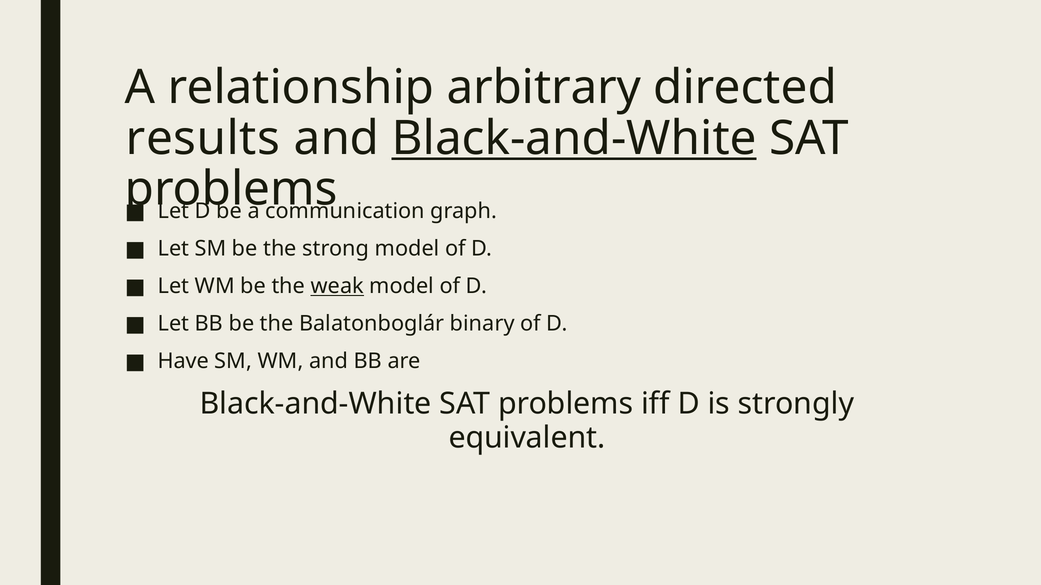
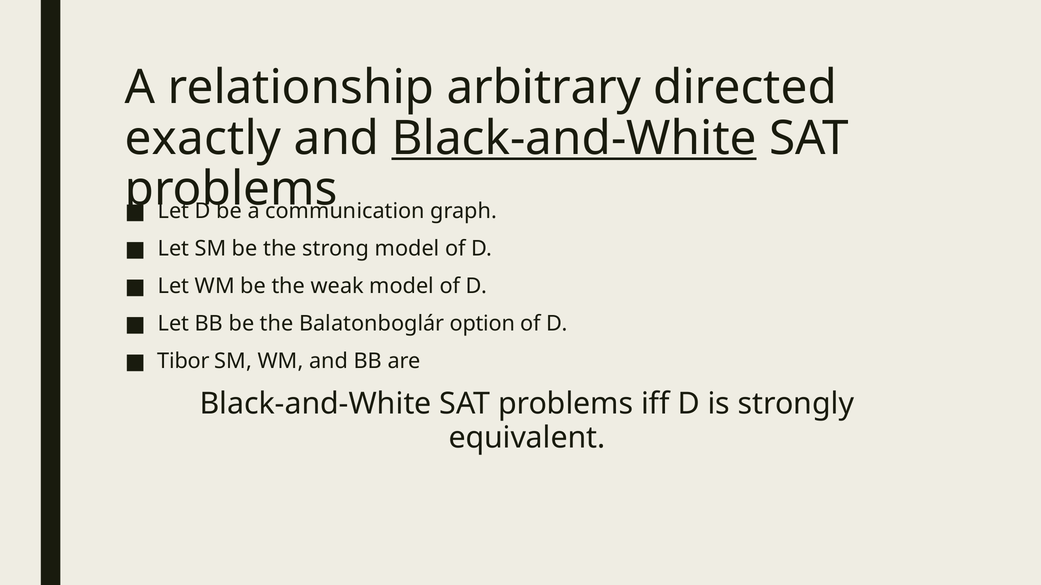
results: results -> exactly
weak underline: present -> none
binary: binary -> option
Have: Have -> Tibor
